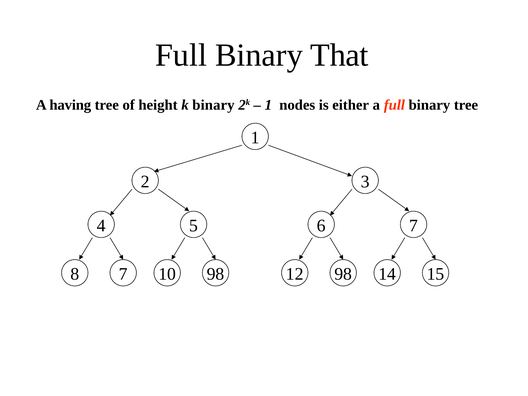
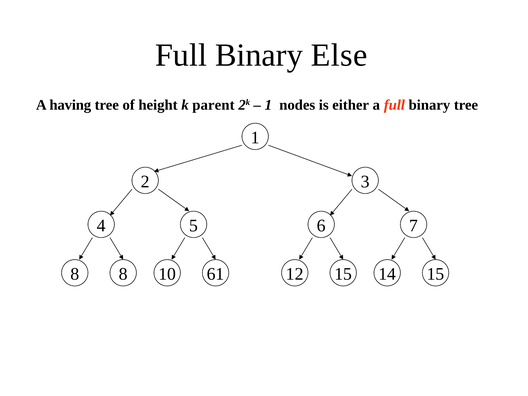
That: That -> Else
k binary: binary -> parent
8 7: 7 -> 8
10 98: 98 -> 61
12 98: 98 -> 15
